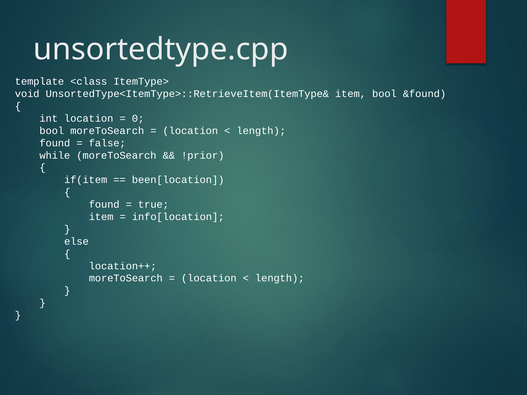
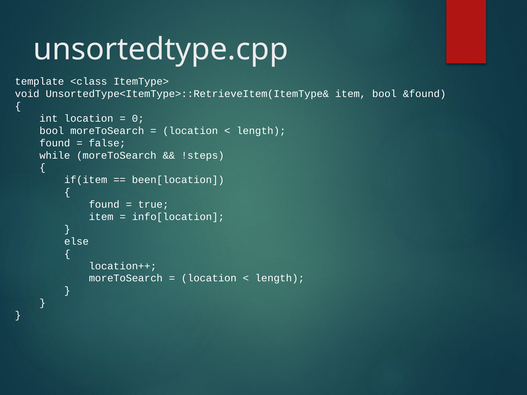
!prior: !prior -> !steps
